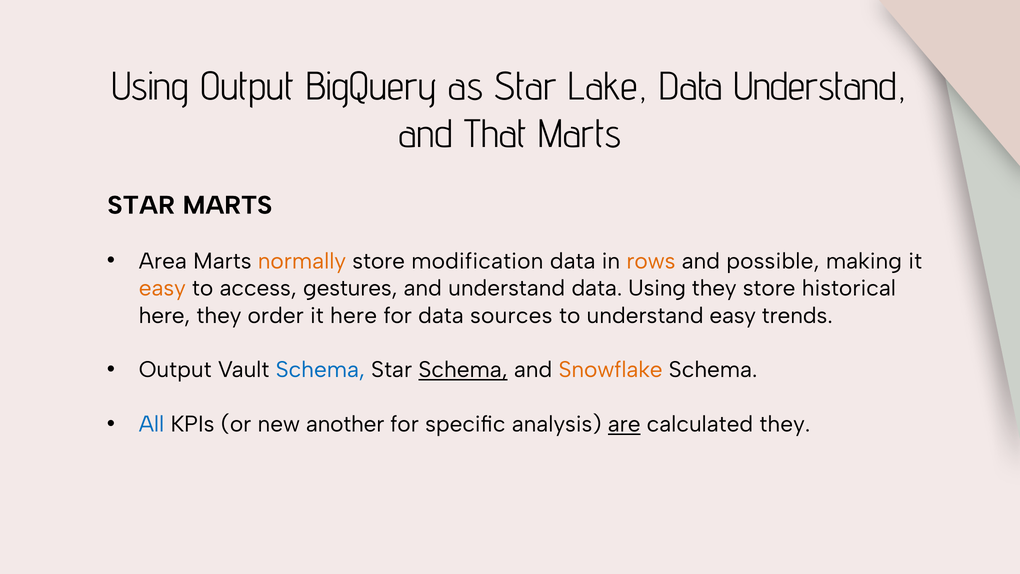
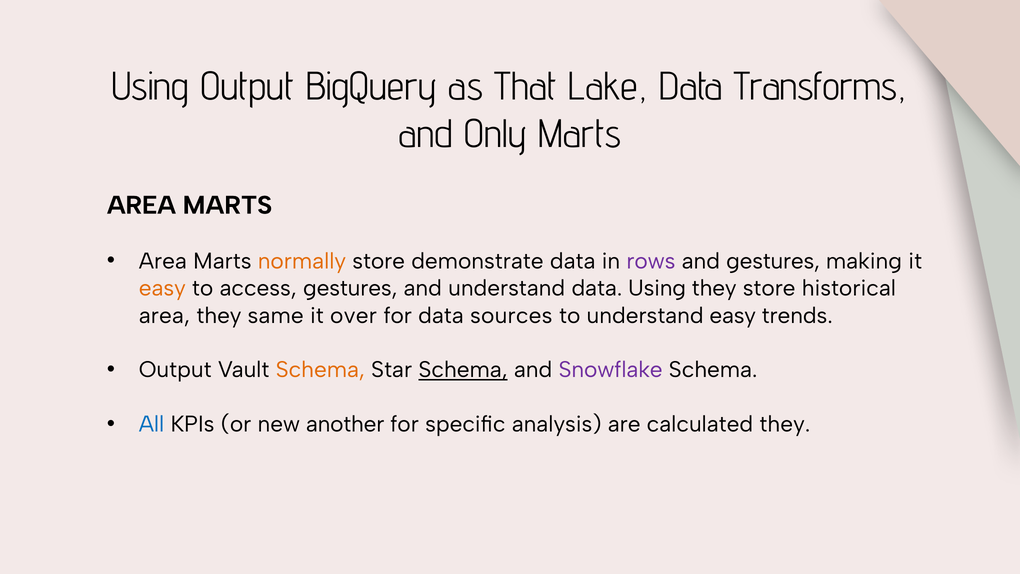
as Star: Star -> That
Data Understand: Understand -> Transforms
That: That -> Only
STAR at (141, 205): STAR -> AREA
modification: modification -> demonstrate
rows colour: orange -> purple
and possible: possible -> gestures
here at (165, 315): here -> area
order: order -> same
it here: here -> over
Schema at (320, 370) colour: blue -> orange
Snowflake colour: orange -> purple
are underline: present -> none
